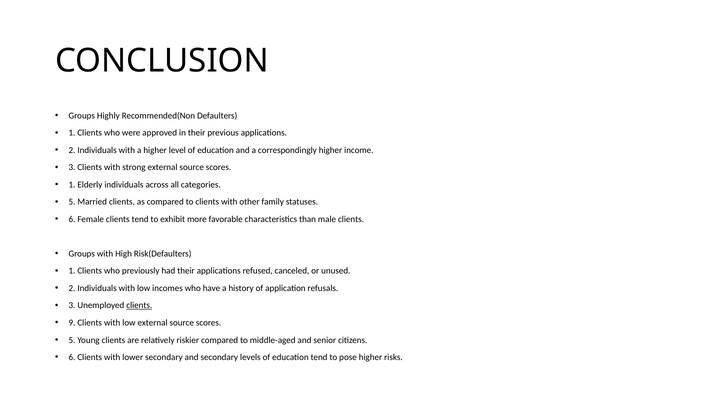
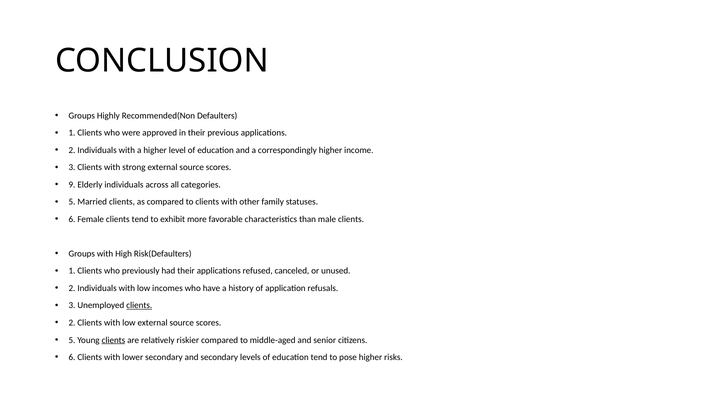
1 at (72, 185): 1 -> 9
9 at (72, 323): 9 -> 2
clients at (113, 340) underline: none -> present
